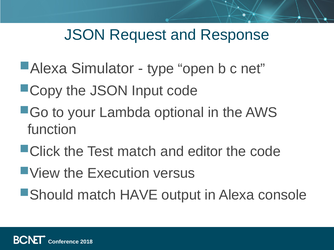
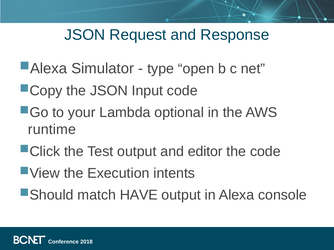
function: function -> runtime
Test match: match -> output
versus: versus -> intents
